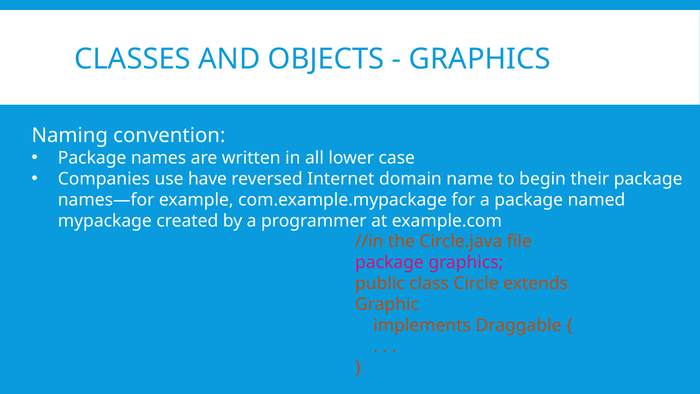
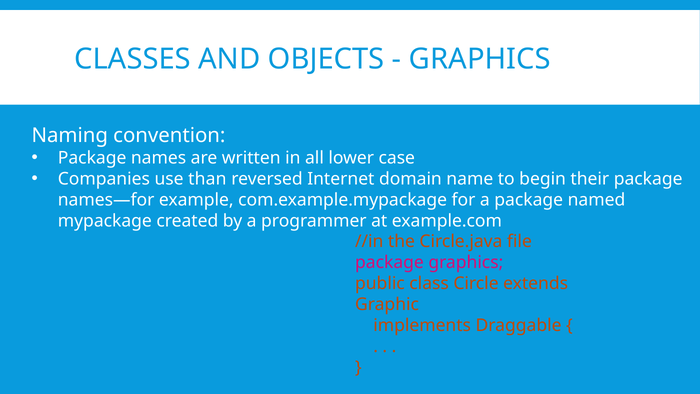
have: have -> than
